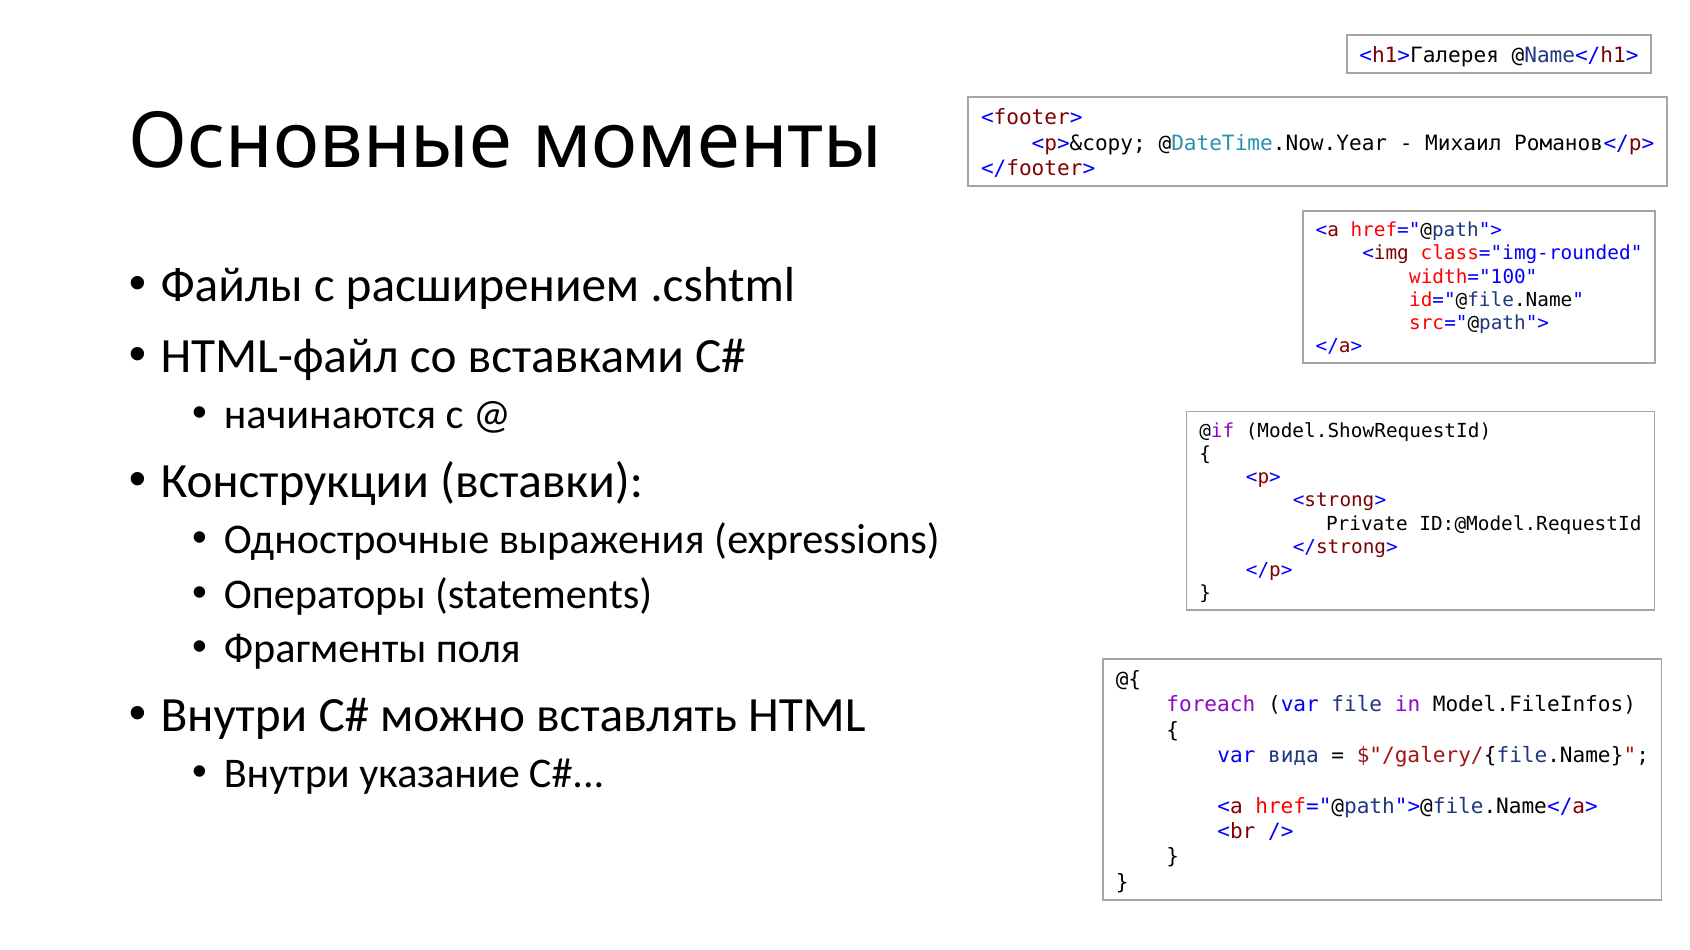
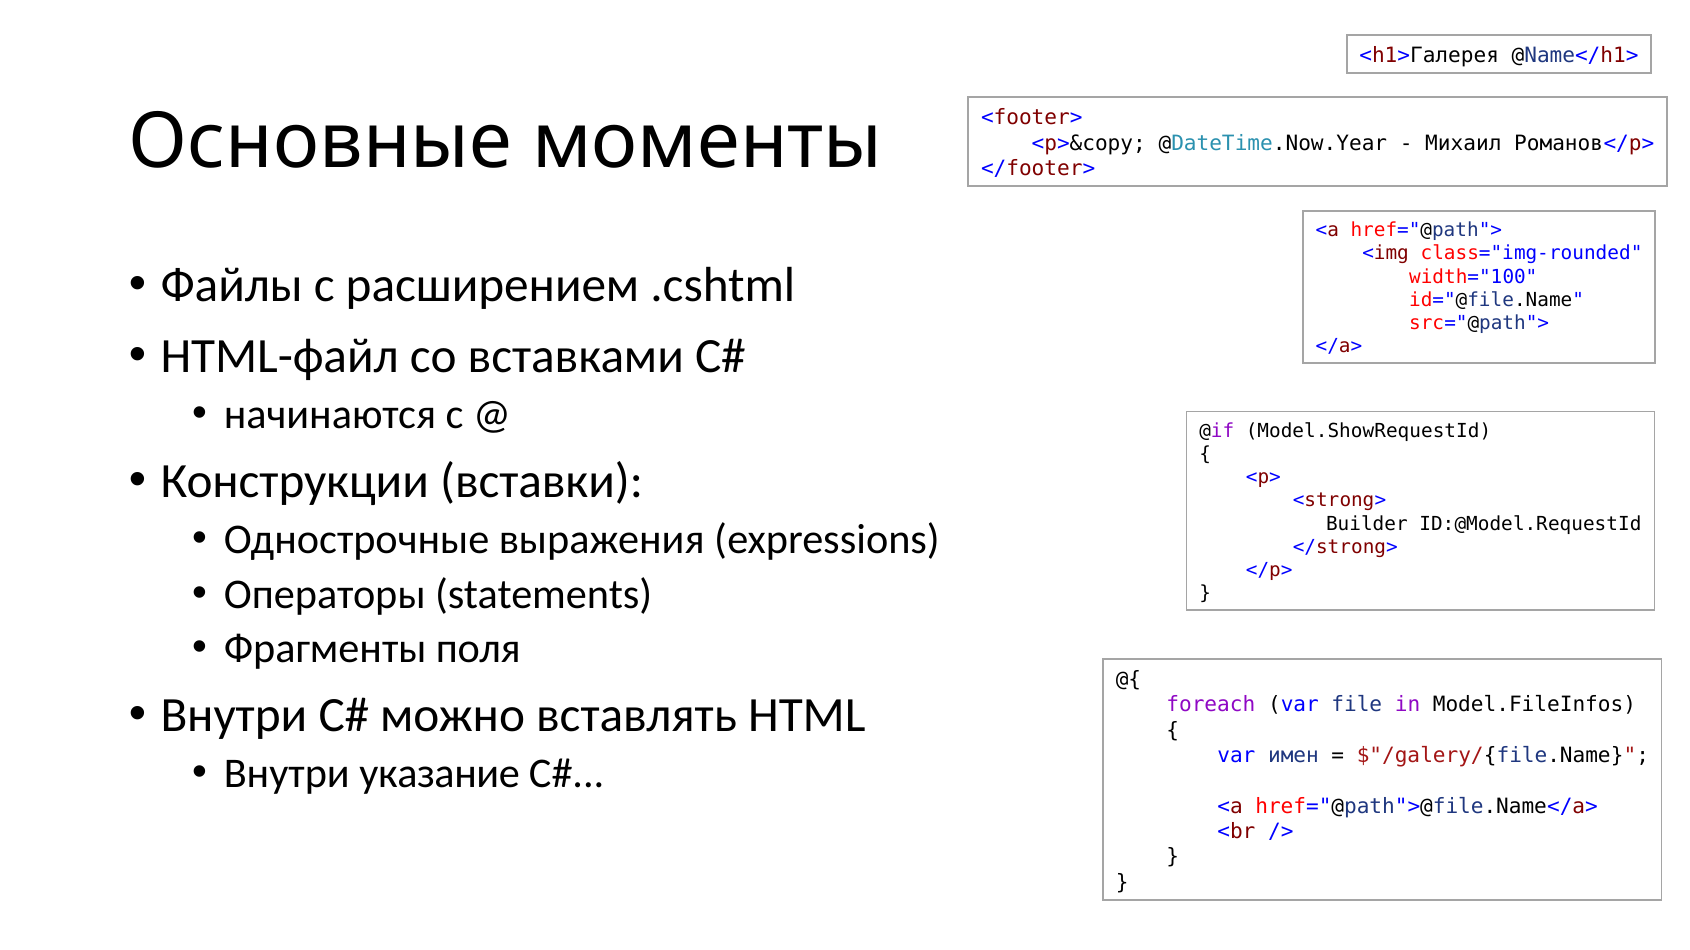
Private: Private -> Builder
вида: вида -> имен
